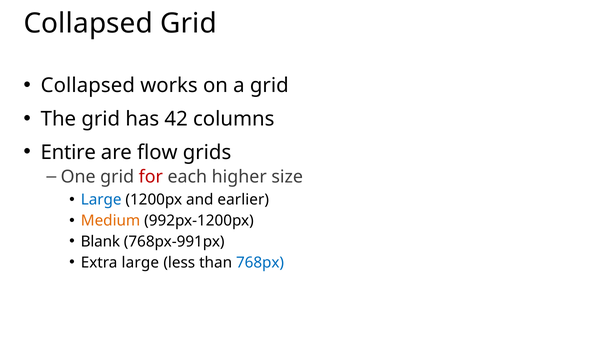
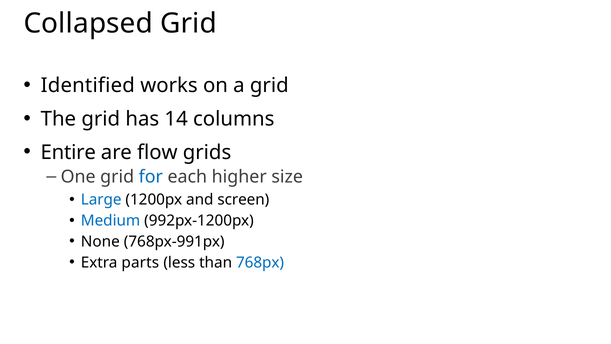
Collapsed at (88, 85): Collapsed -> Identified
42: 42 -> 14
for colour: red -> blue
earlier: earlier -> screen
Medium colour: orange -> blue
Blank: Blank -> None
Extra large: large -> parts
